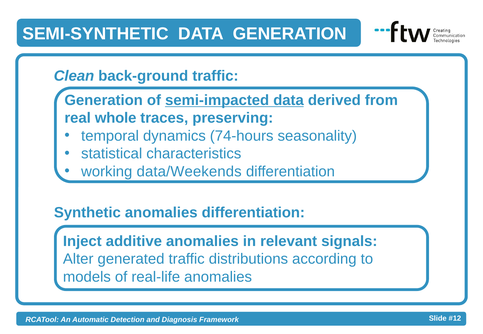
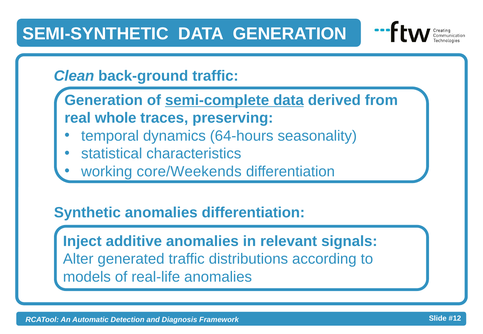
semi-impacted: semi-impacted -> semi-complete
74-hours: 74-hours -> 64-hours
data/Weekends: data/Weekends -> core/Weekends
